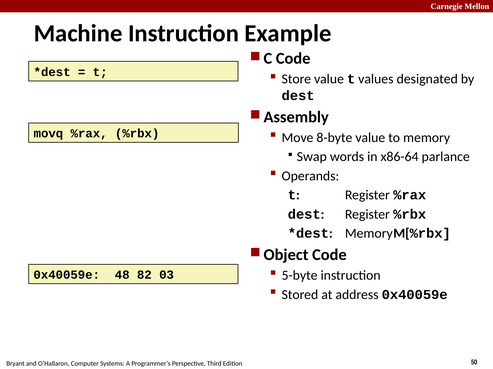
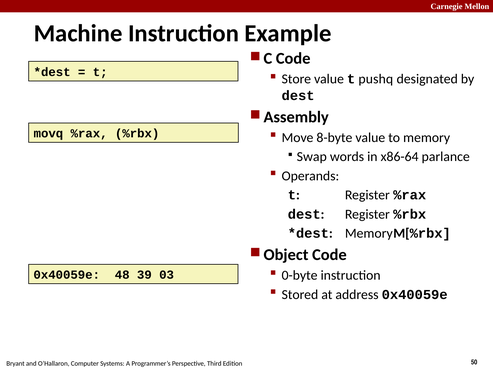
values: values -> pushq
5-byte: 5-byte -> 0-byte
82: 82 -> 39
